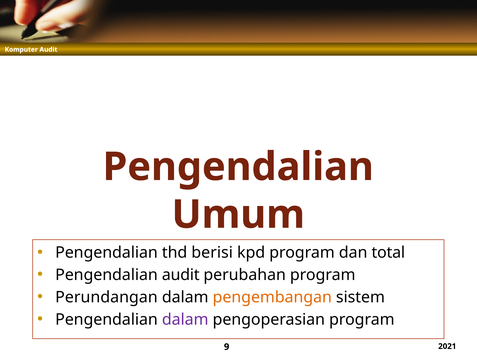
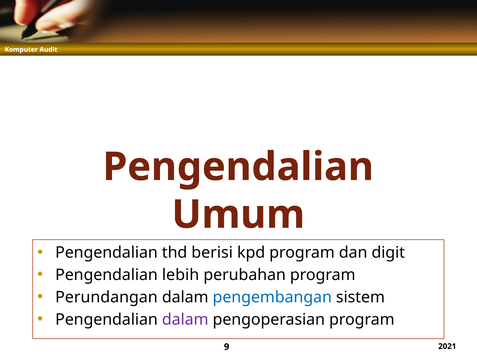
total: total -> digit
Pengendalian audit: audit -> lebih
pengembangan colour: orange -> blue
